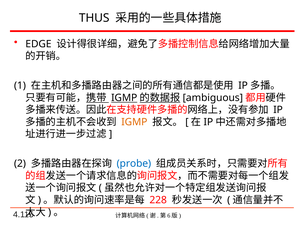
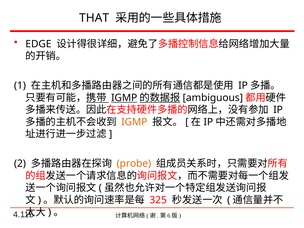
THUS: THUS -> THAT
probe colour: blue -> orange
228: 228 -> 325
